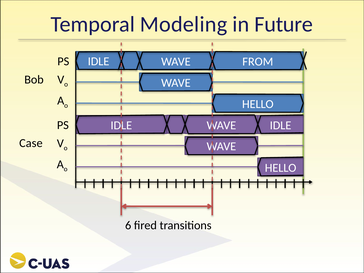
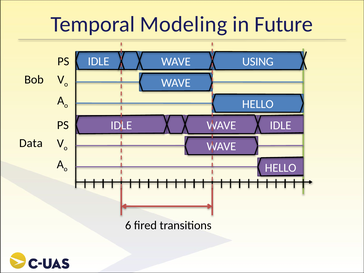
FROM: FROM -> USING
Case: Case -> Data
